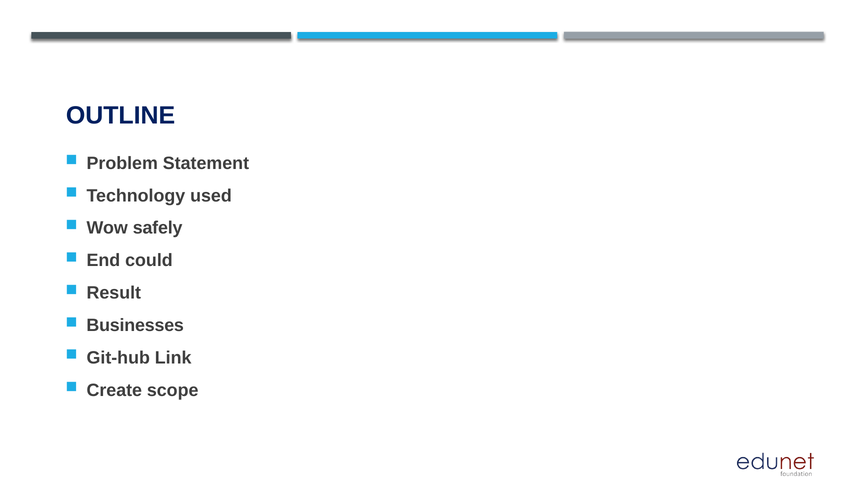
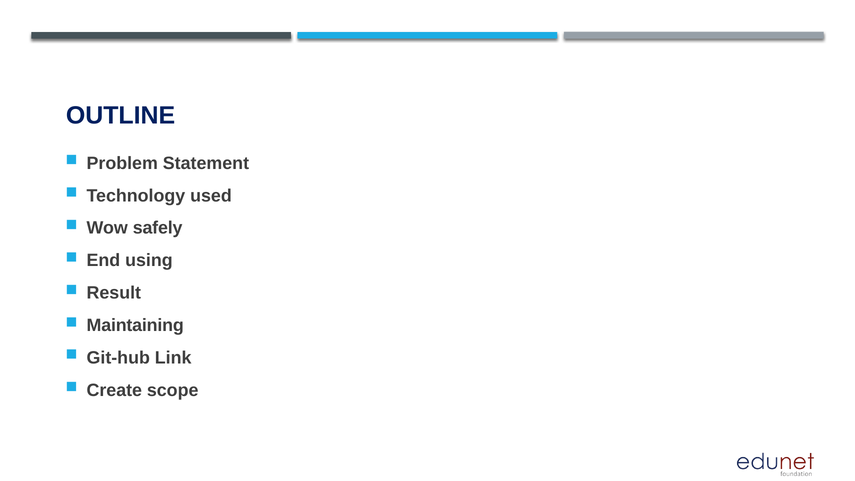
could: could -> using
Businesses: Businesses -> Maintaining
